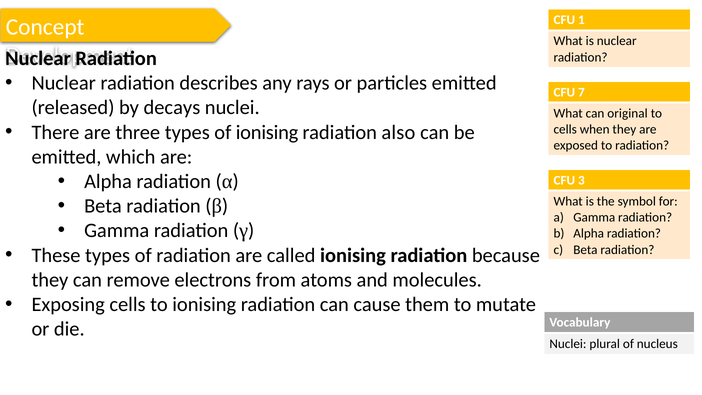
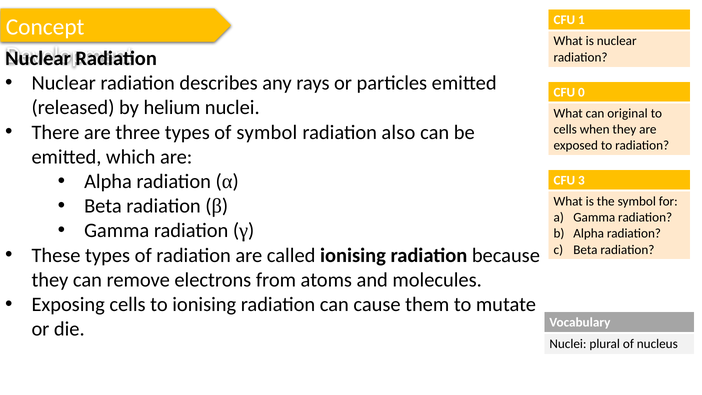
7: 7 -> 0
decays: decays -> helium
of ionising: ionising -> symbol
